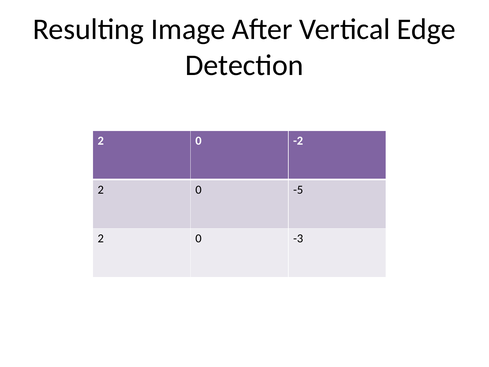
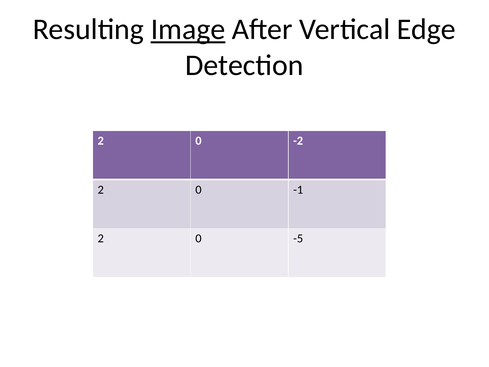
Image underline: none -> present
-5: -5 -> -1
-3: -3 -> -5
